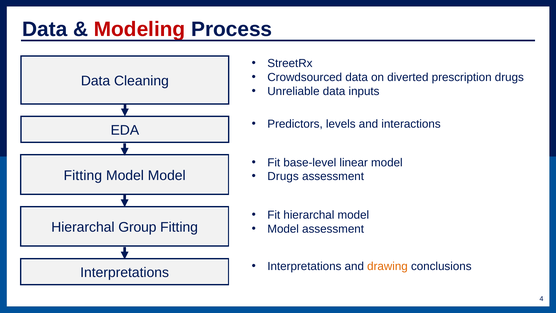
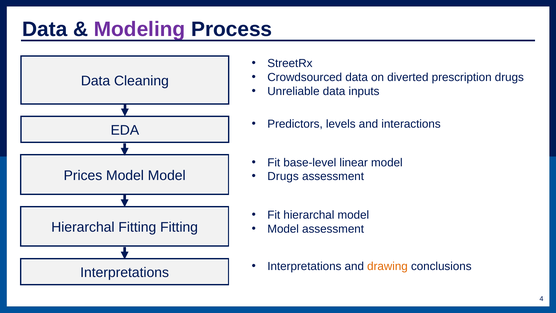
Modeling colour: red -> purple
Fitting at (83, 175): Fitting -> Prices
Hierarchal Group: Group -> Fitting
